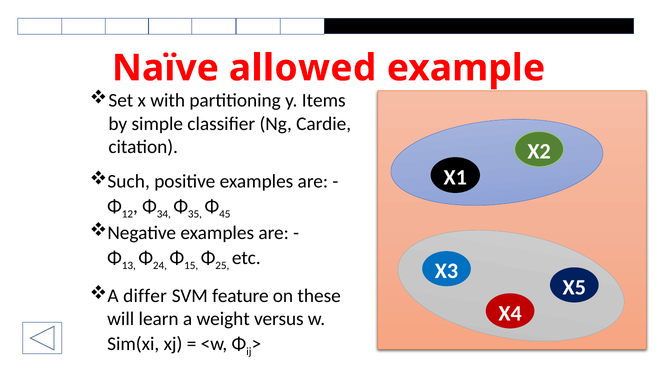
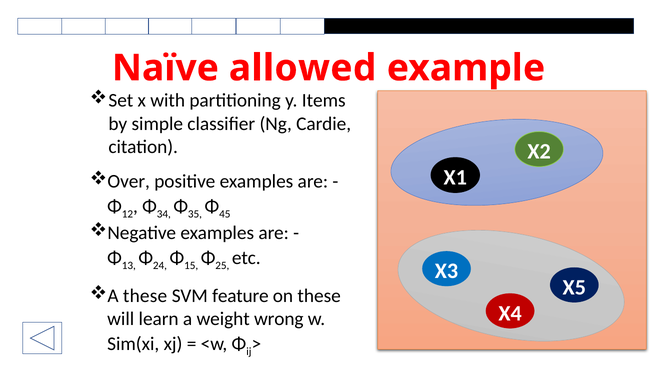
Such: Such -> Over
A differ: differ -> these
versus: versus -> wrong
